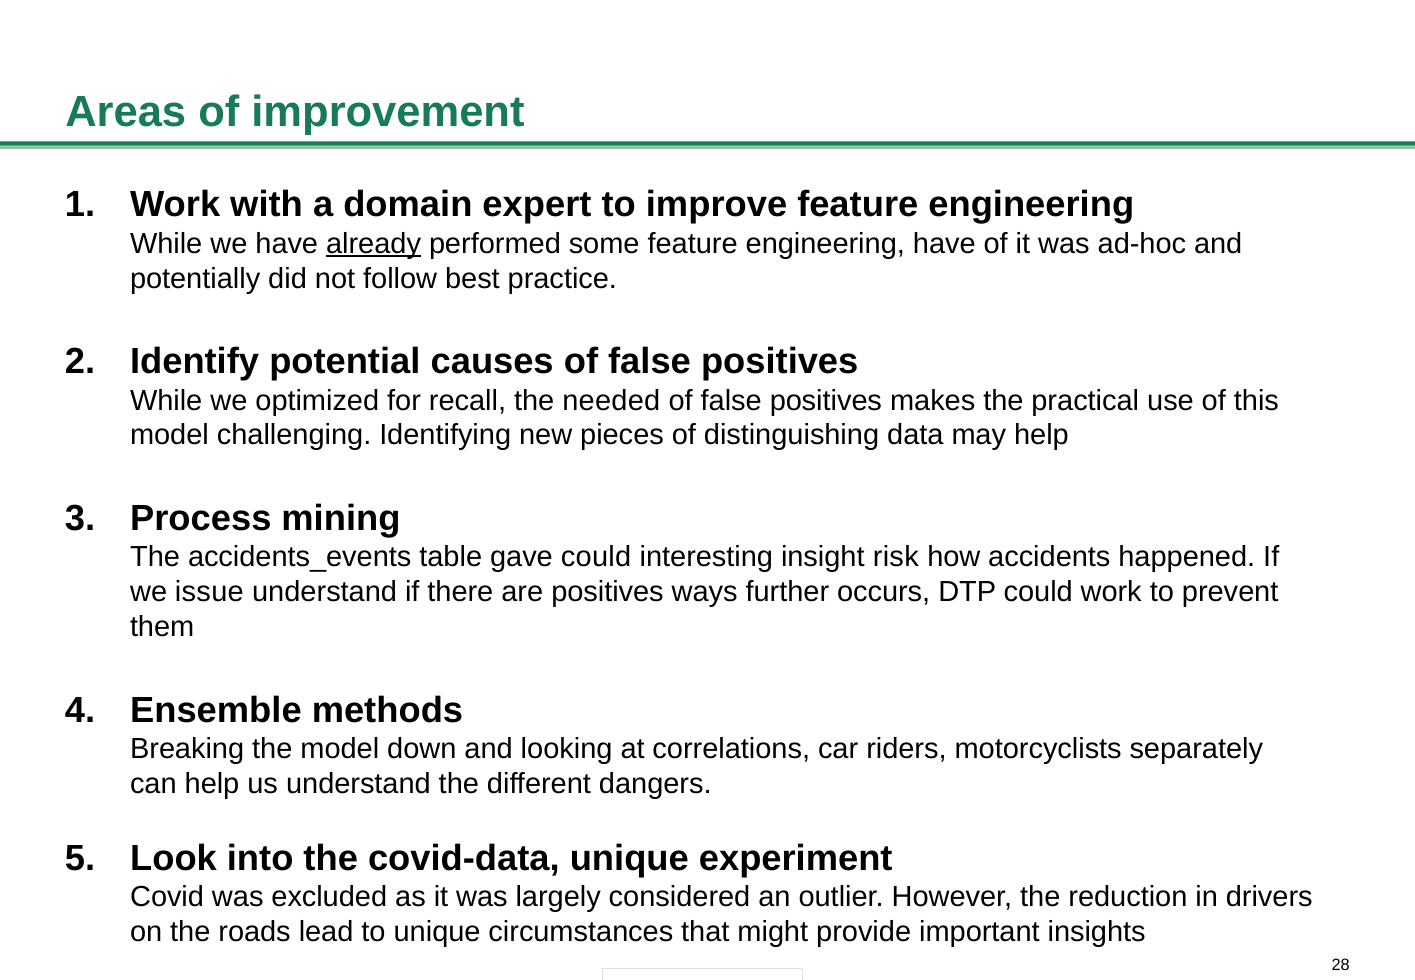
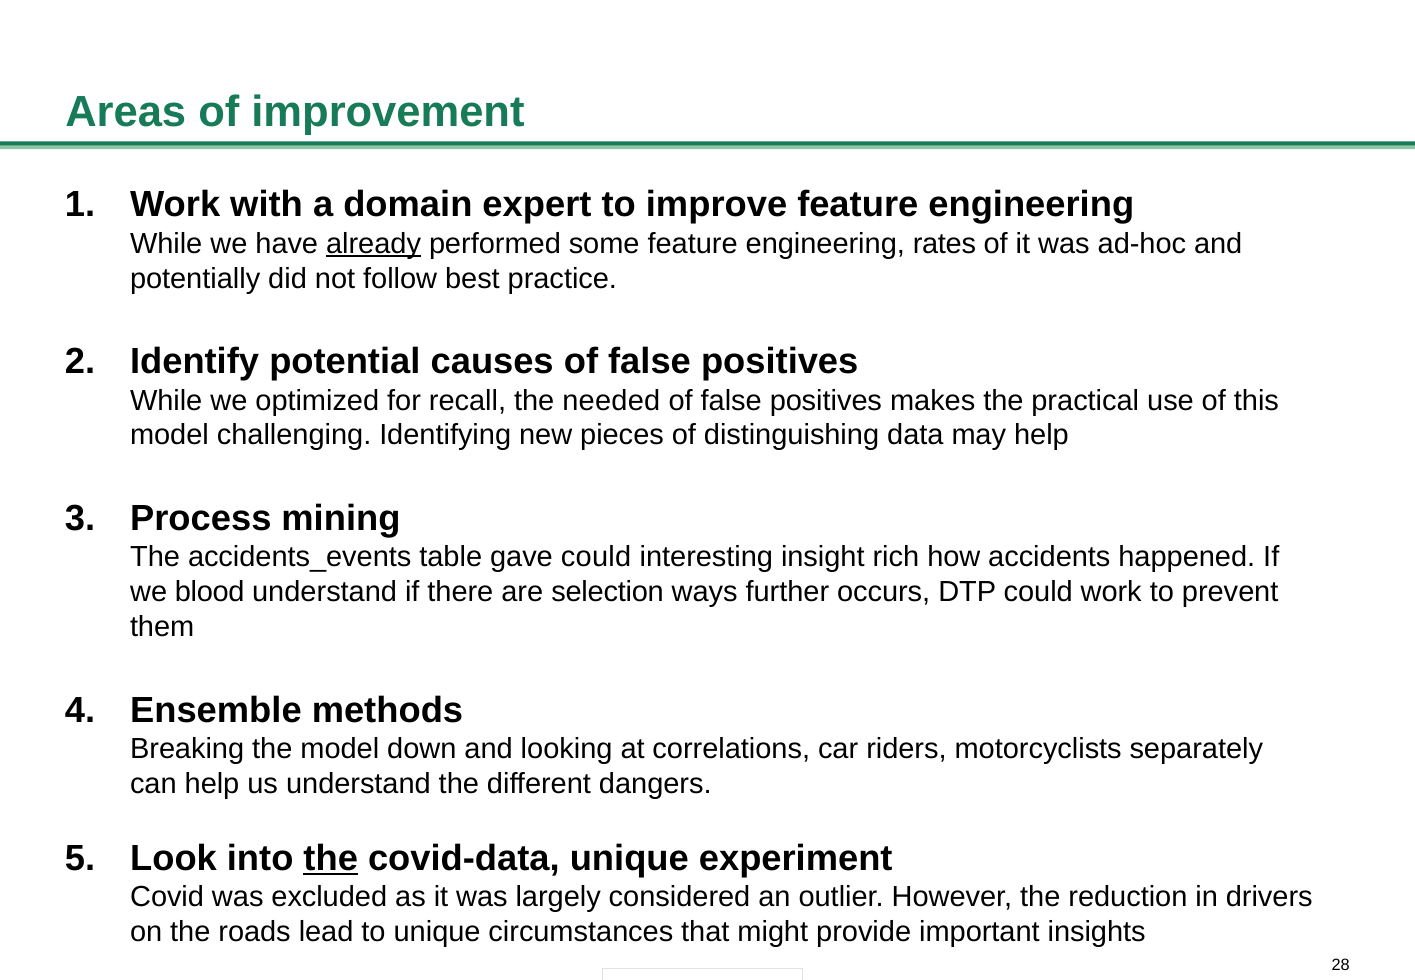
engineering have: have -> rates
risk: risk -> rich
issue: issue -> blood
are positives: positives -> selection
the at (331, 858) underline: none -> present
